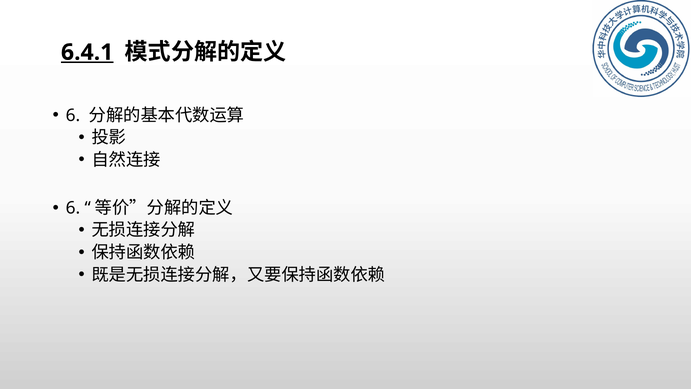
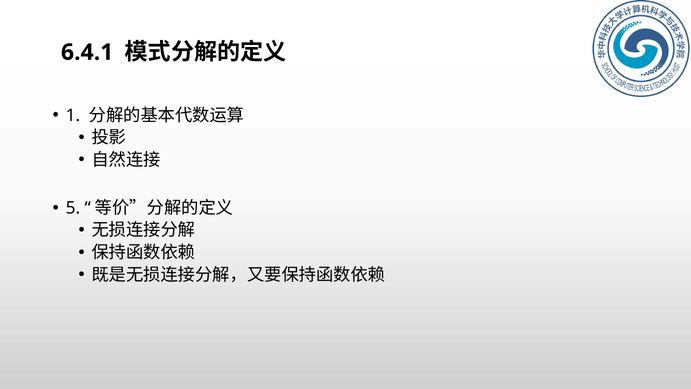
6.4.1 underline: present -> none
6 at (73, 115): 6 -> 1
6 at (73, 208): 6 -> 5
